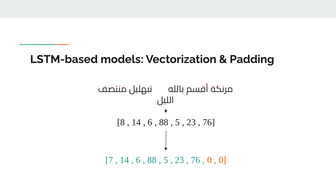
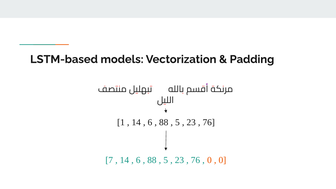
8: 8 -> 1
